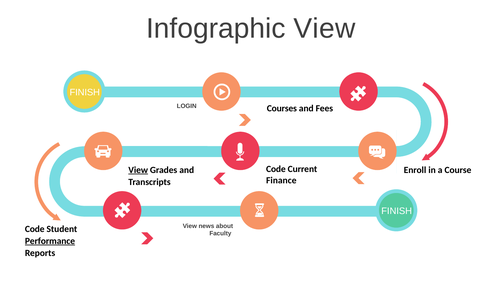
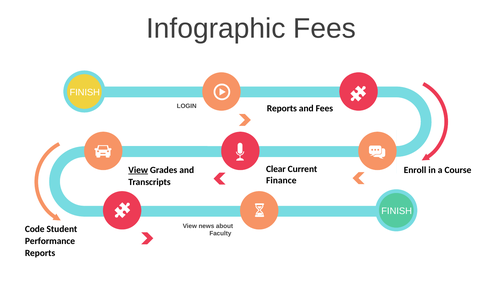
Infographic View: View -> Fees
LOGIN Courses: Courses -> Reports
Code at (276, 169): Code -> Clear
Performance underline: present -> none
